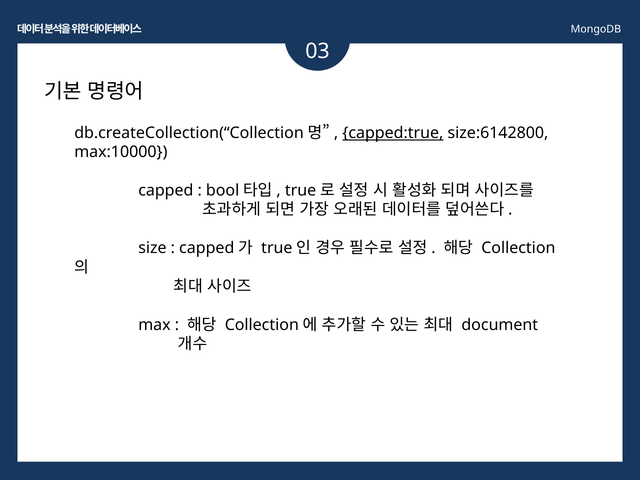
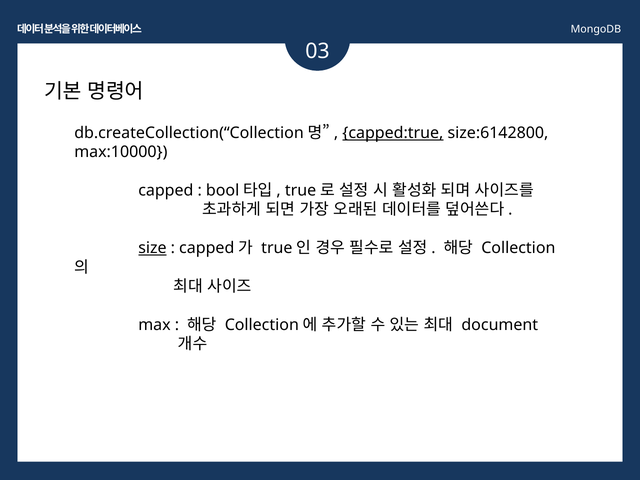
size underline: none -> present
